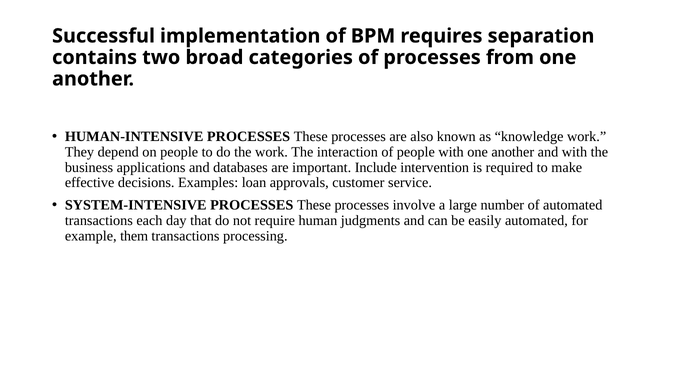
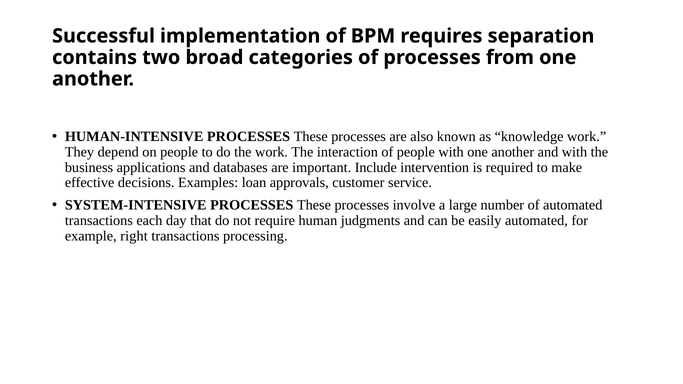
them: them -> right
